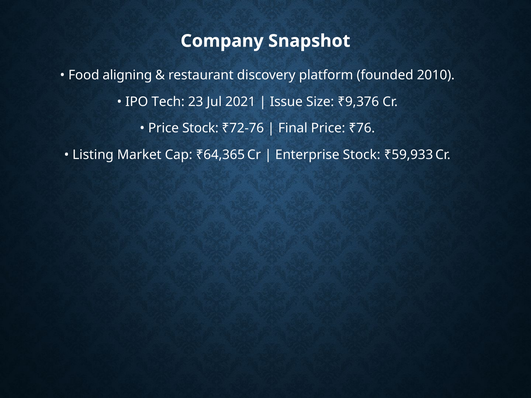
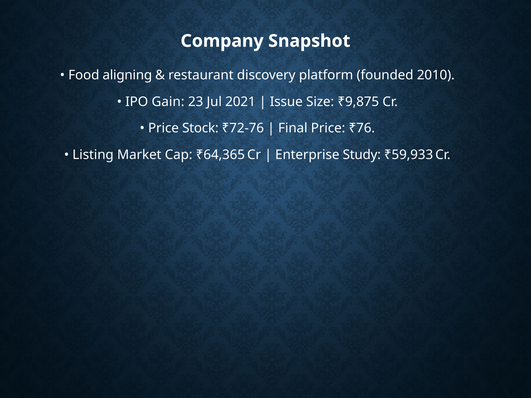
Tech: Tech -> Gain
₹9,376: ₹9,376 -> ₹9,875
Enterprise Stock: Stock -> Study
